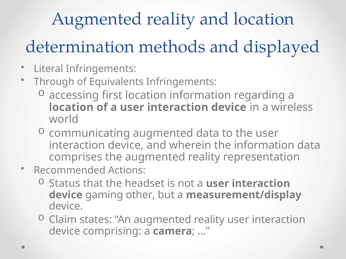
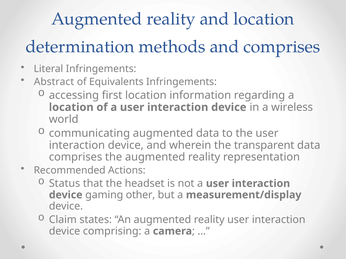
and displayed: displayed -> comprises
Through: Through -> Abstract
the information: information -> transparent
